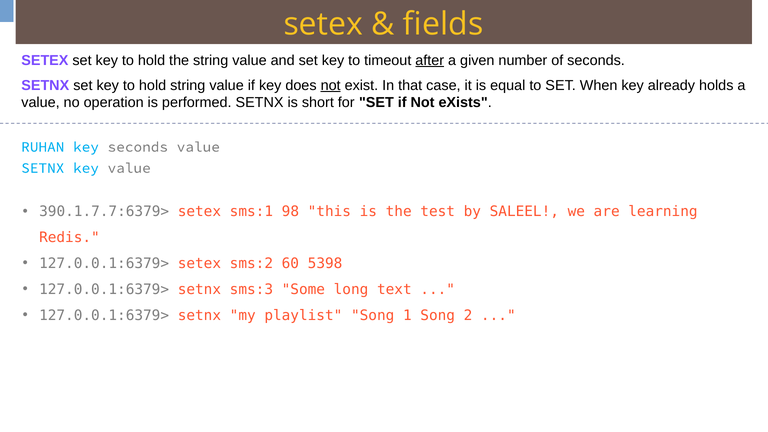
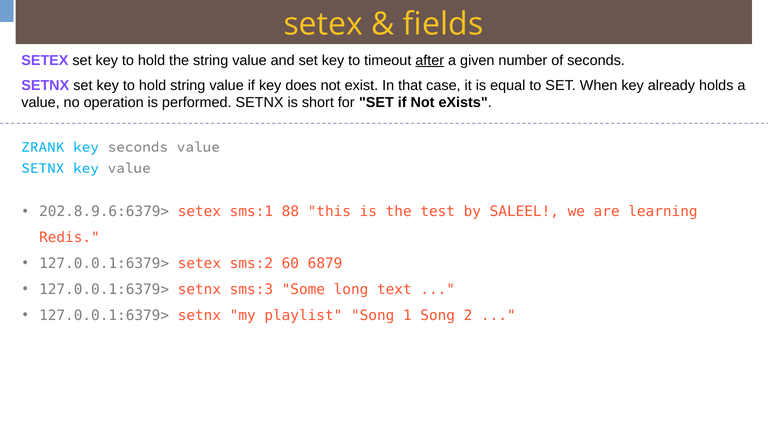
not at (331, 85) underline: present -> none
RUHAN: RUHAN -> ZRANK
390.1.7.7:6379>: 390.1.7.7:6379> -> 202.8.9.6:6379>
98: 98 -> 88
5398: 5398 -> 6879
